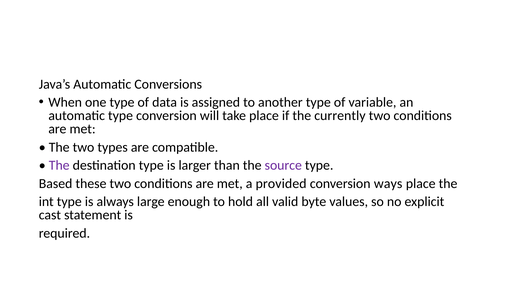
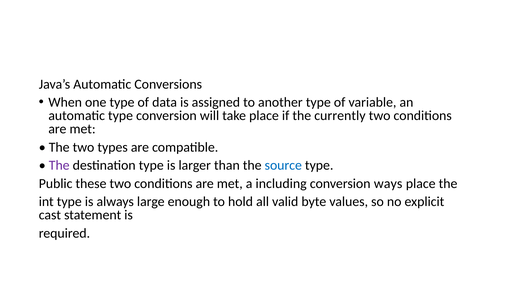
source colour: purple -> blue
Based: Based -> Public
provided: provided -> including
